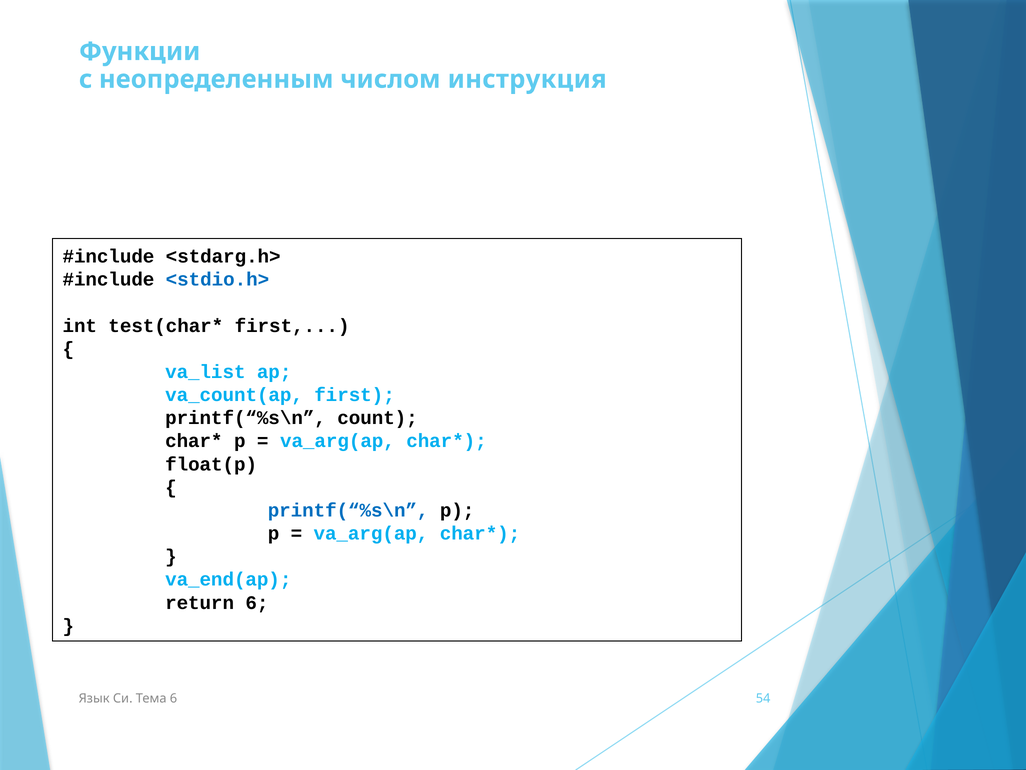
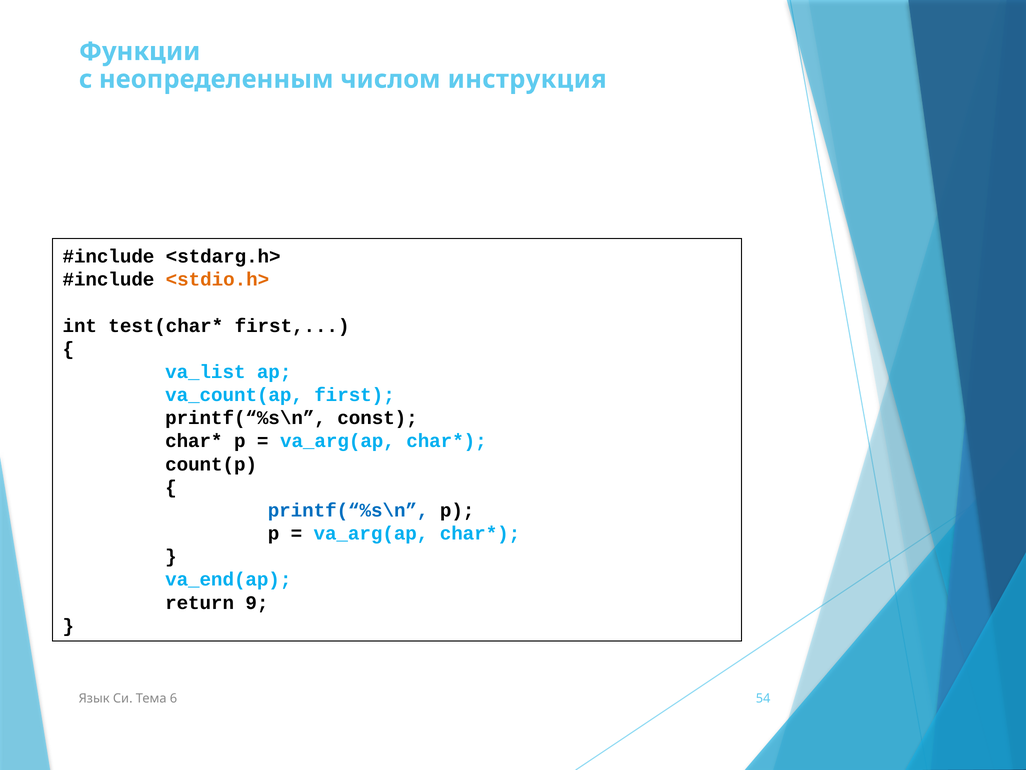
<stdio.h> colour: blue -> orange
count: count -> const
float(p: float(p -> count(p
return 6: 6 -> 9
